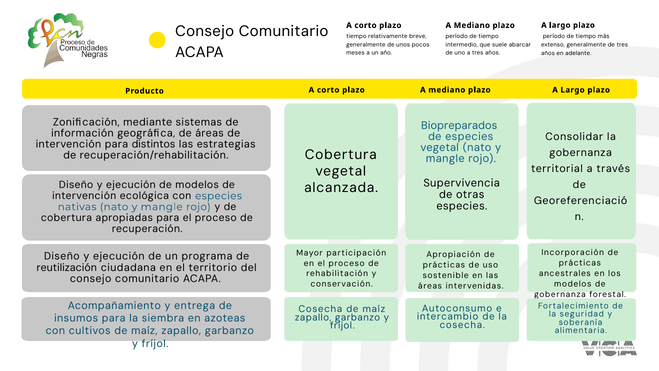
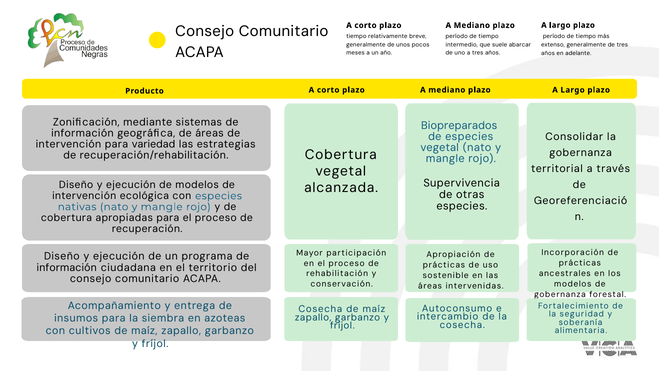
distintos: distintos -> variedad
reutilización at (67, 267): reutilización -> información
